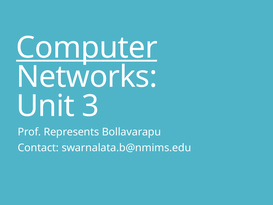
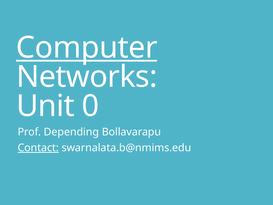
3: 3 -> 0
Represents: Represents -> Depending
Contact underline: none -> present
